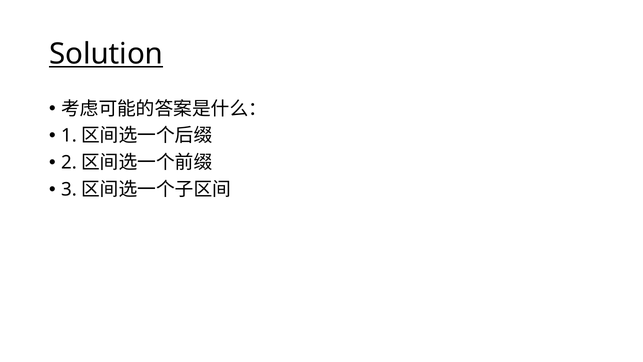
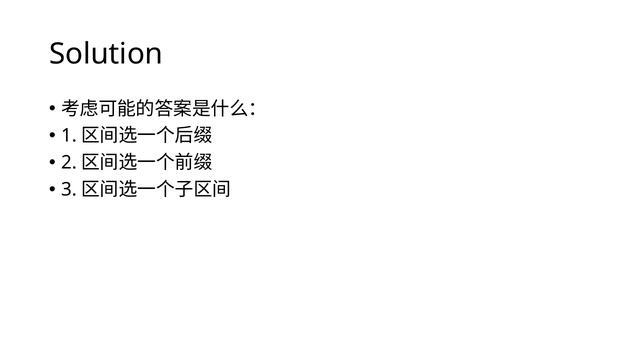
Solution underline: present -> none
